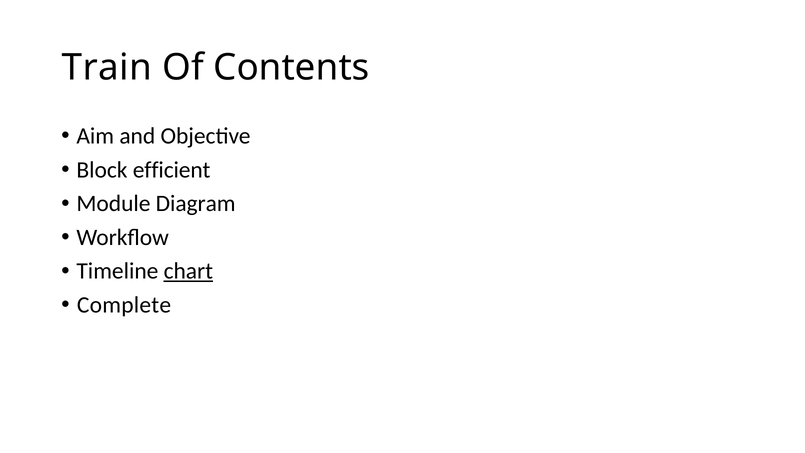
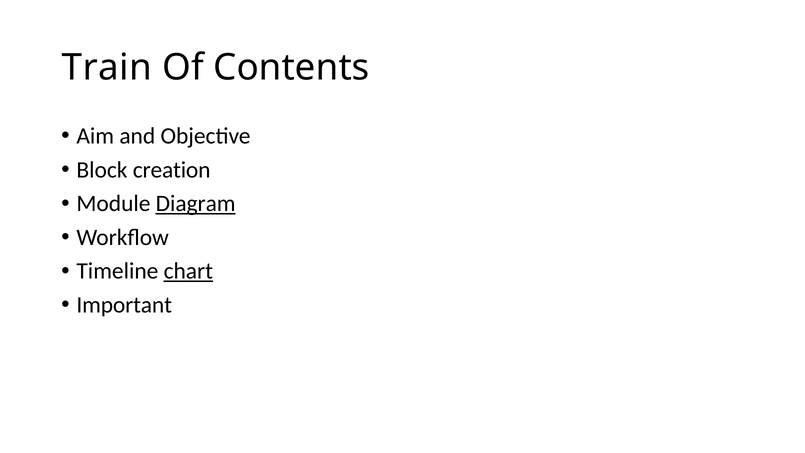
efficient: efficient -> creation
Diagram underline: none -> present
Complete: Complete -> Important
